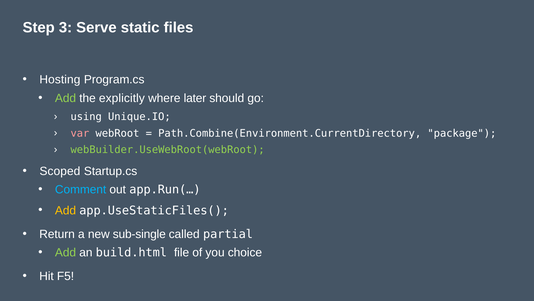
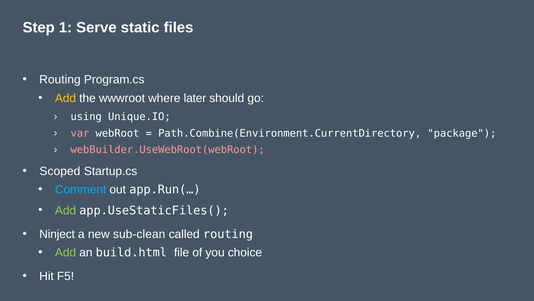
3: 3 -> 1
Hosting at (60, 80): Hosting -> Routing
Add at (65, 98) colour: light green -> yellow
explicitly: explicitly -> wwwroot
webBuilder.UseWebRoot(webRoot colour: light green -> pink
Add at (65, 210) colour: yellow -> light green
Return: Return -> Ninject
sub-single: sub-single -> sub-clean
called partial: partial -> routing
